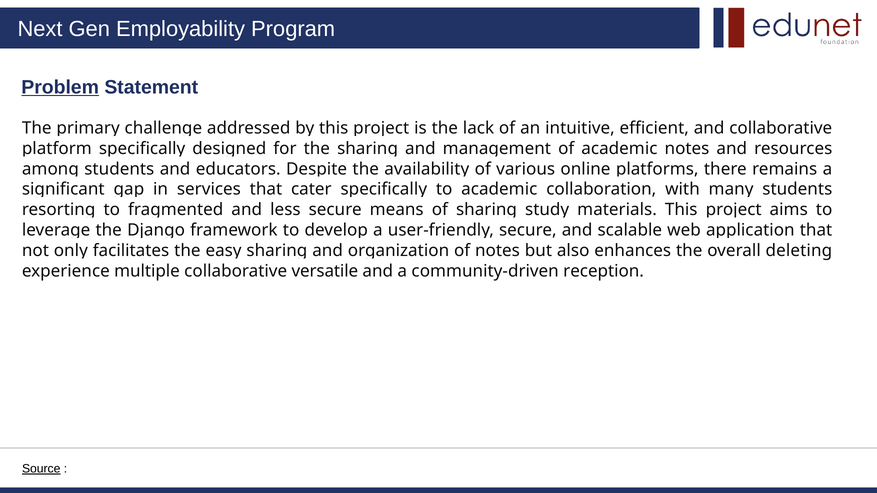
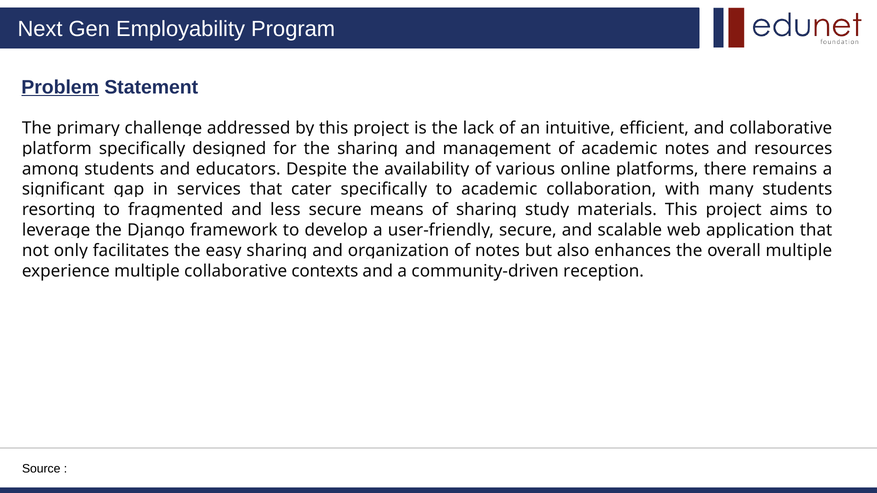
overall deleting: deleting -> multiple
versatile: versatile -> contexts
Source underline: present -> none
